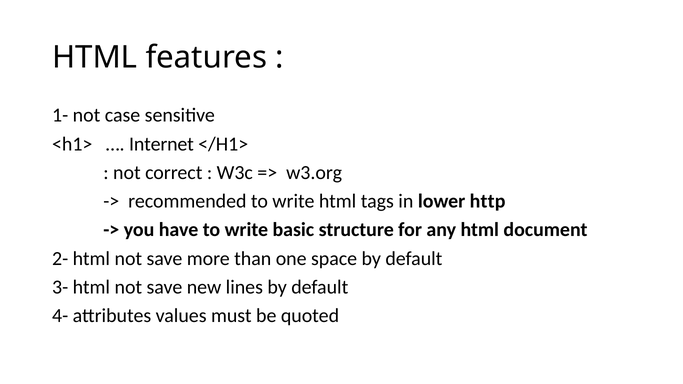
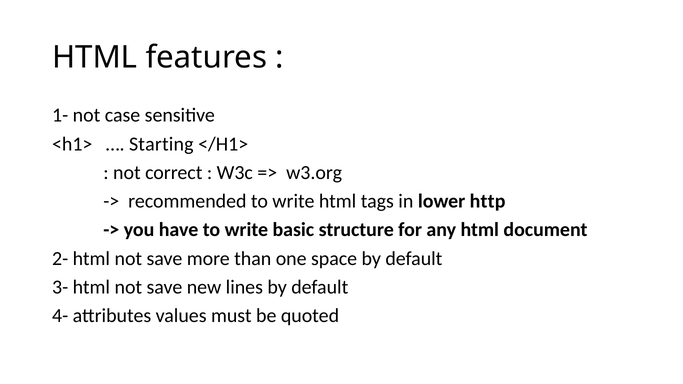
Internet: Internet -> Starting
